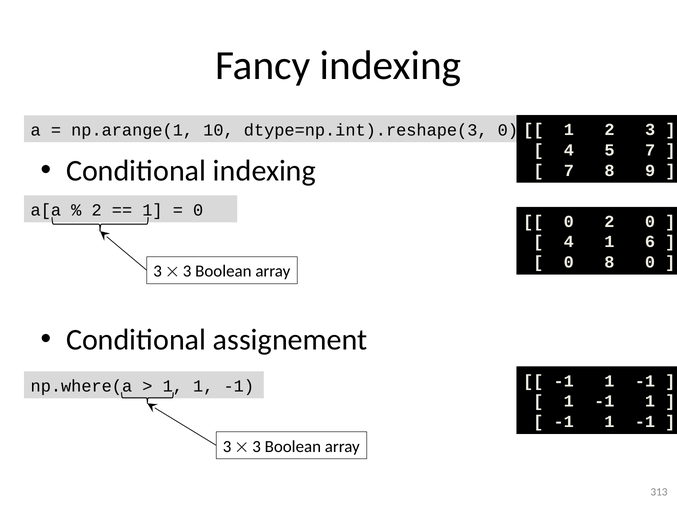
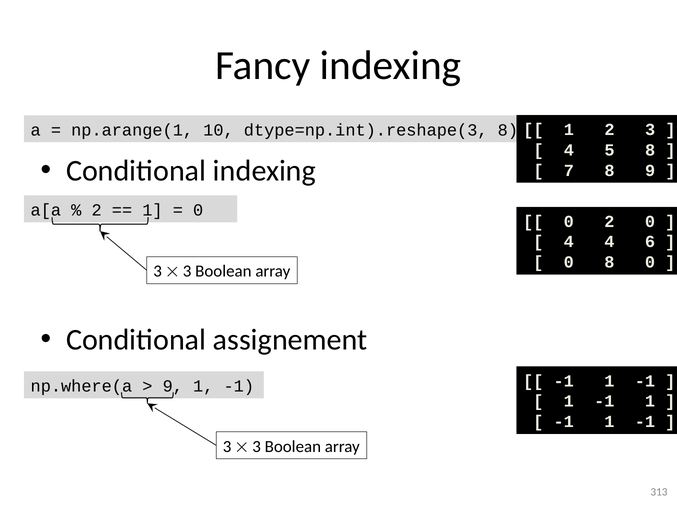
dtype=np.int).reshape(3 0: 0 -> 8
5 7: 7 -> 8
4 1: 1 -> 4
1 at (173, 386): 1 -> 9
